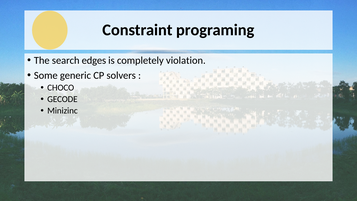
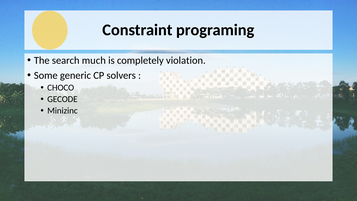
edges: edges -> much
